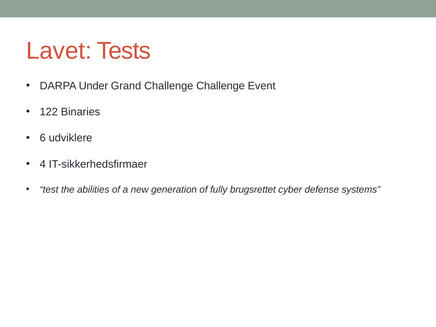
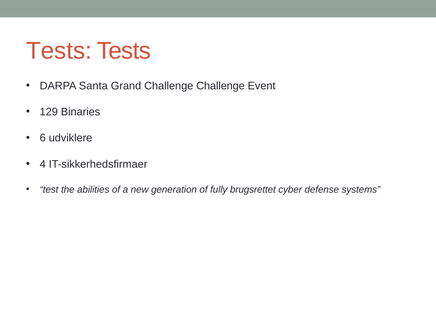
Lavet at (59, 51): Lavet -> Tests
Under: Under -> Santa
122: 122 -> 129
